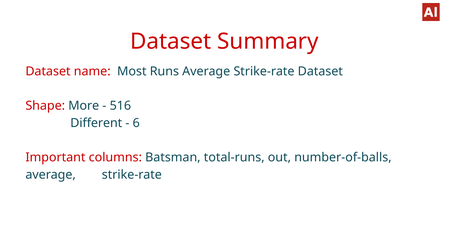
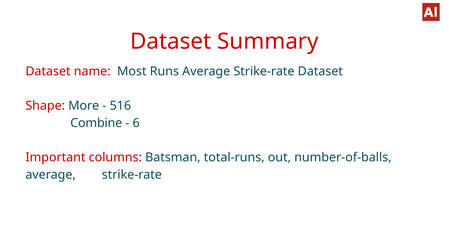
Different: Different -> Combine
